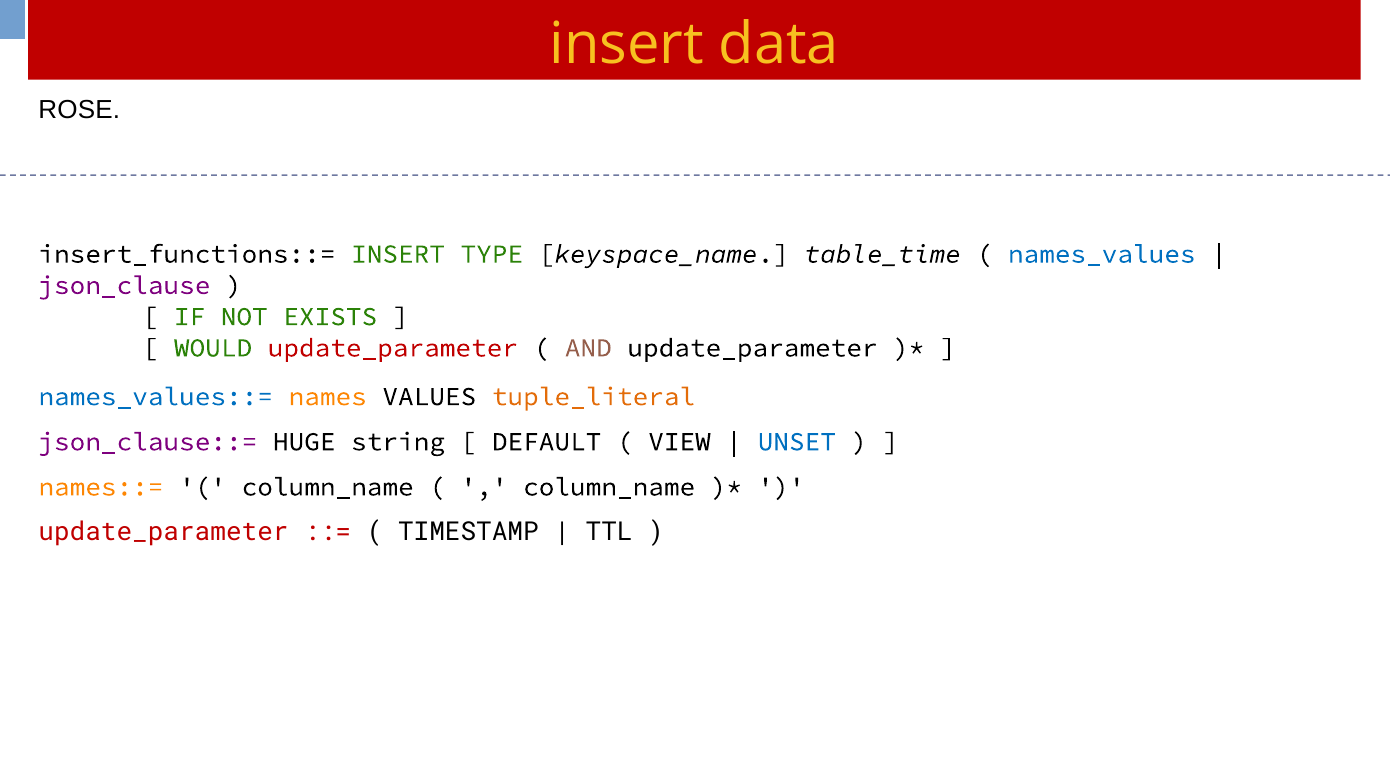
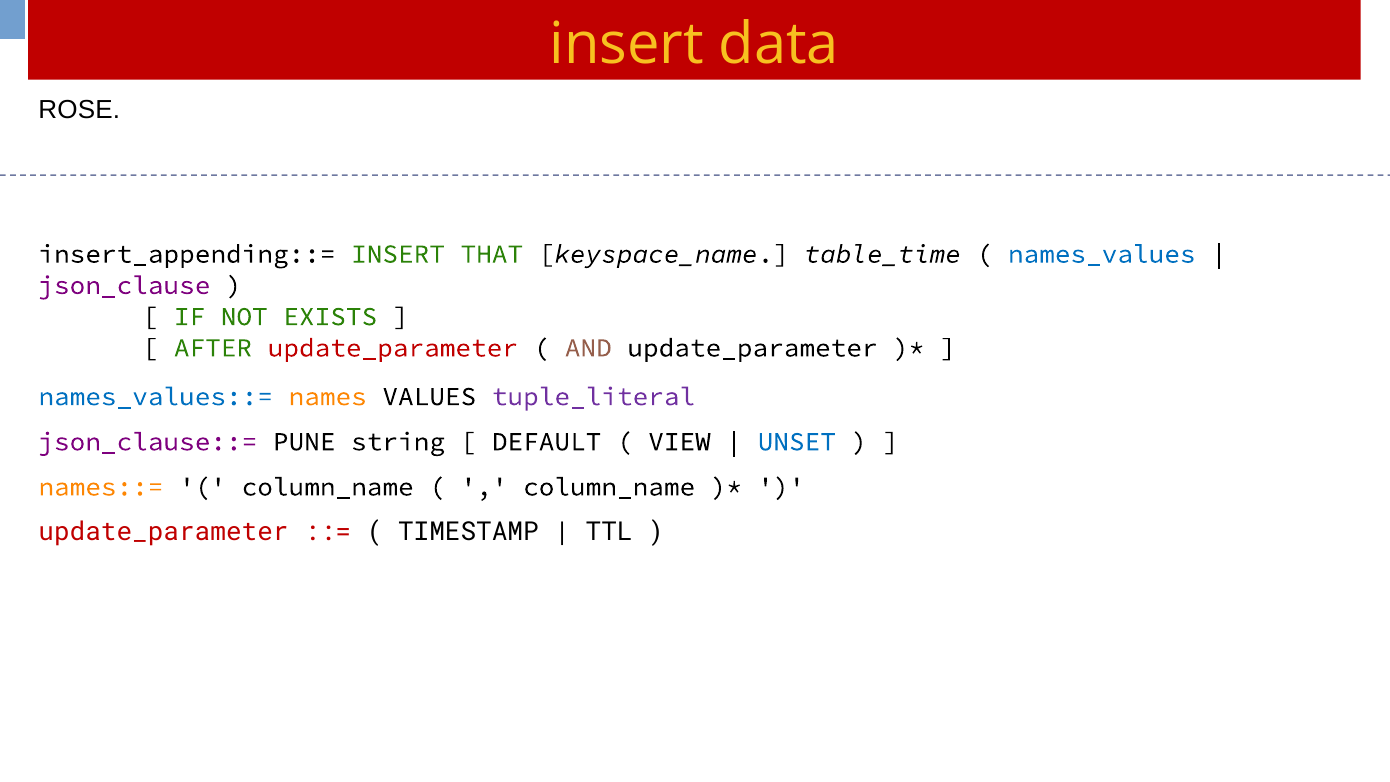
insert_functions::=: insert_functions::= -> insert_appending::=
TYPE: TYPE -> THAT
WOULD: WOULD -> AFTER
tuple_literal colour: orange -> purple
HUGE: HUGE -> PUNE
